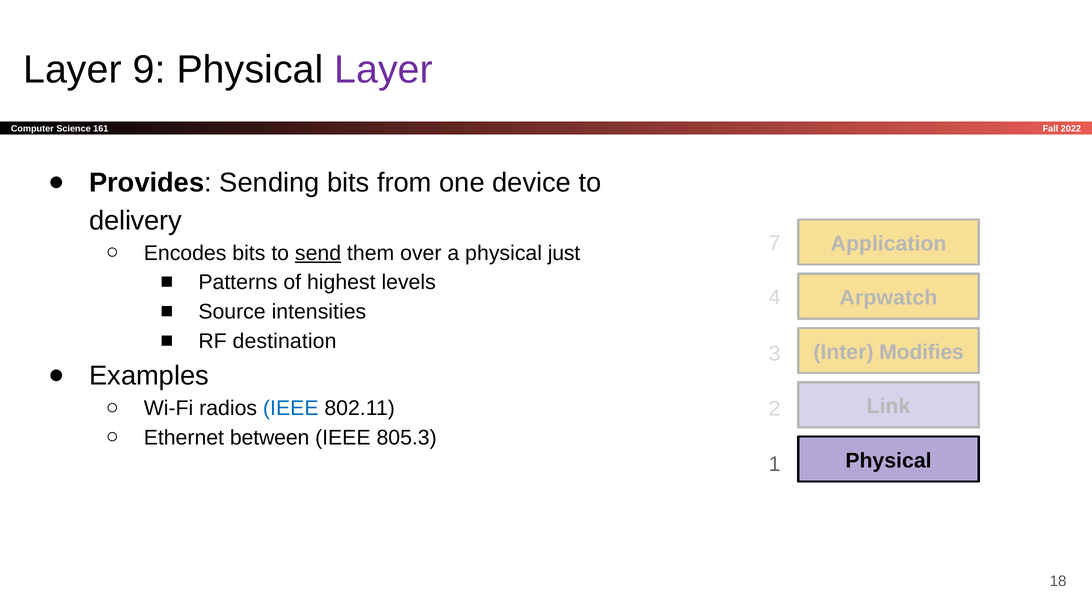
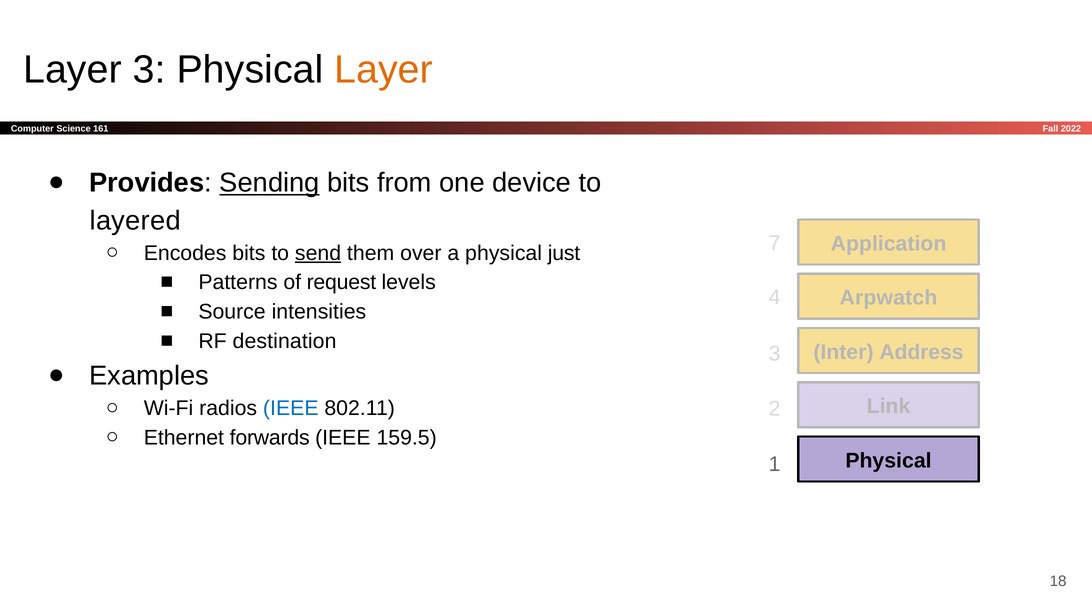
Layer 9: 9 -> 3
Layer at (384, 70) colour: purple -> orange
Sending underline: none -> present
delivery: delivery -> layered
highest: highest -> request
Modifies: Modifies -> Address
between: between -> forwards
805.3: 805.3 -> 159.5
